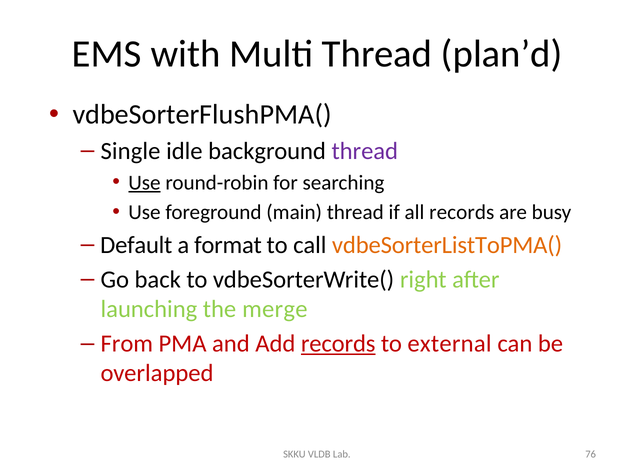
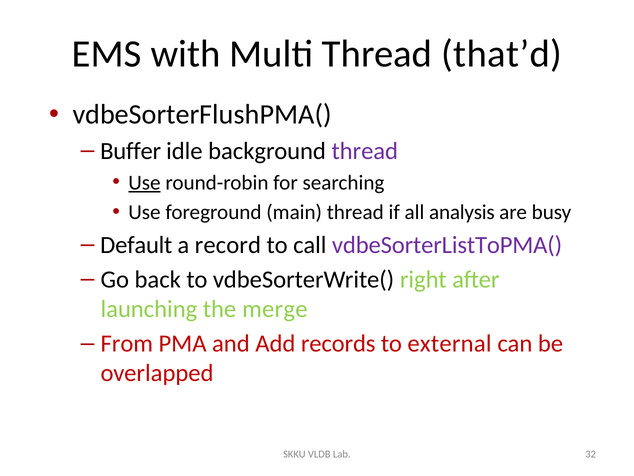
plan’d: plan’d -> that’d
Single: Single -> Buffer
all records: records -> analysis
format: format -> record
vdbeSorterListToPMA( colour: orange -> purple
records at (338, 343) underline: present -> none
76: 76 -> 32
